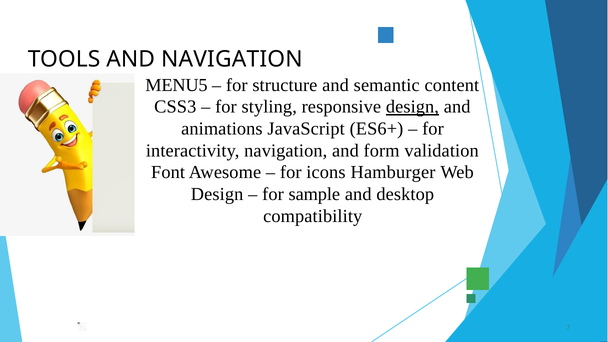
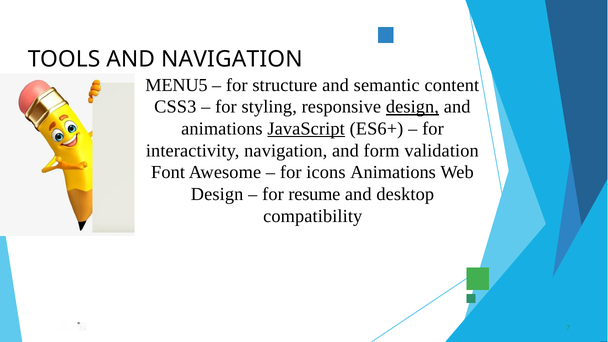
JavaScript underline: none -> present
icons Hamburger: Hamburger -> Animations
sample: sample -> resume
